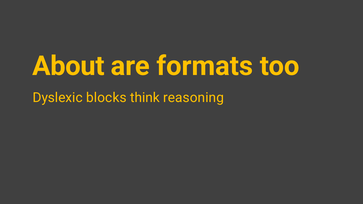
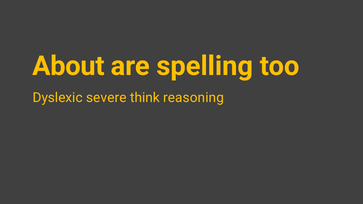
formats: formats -> spelling
blocks: blocks -> severe
